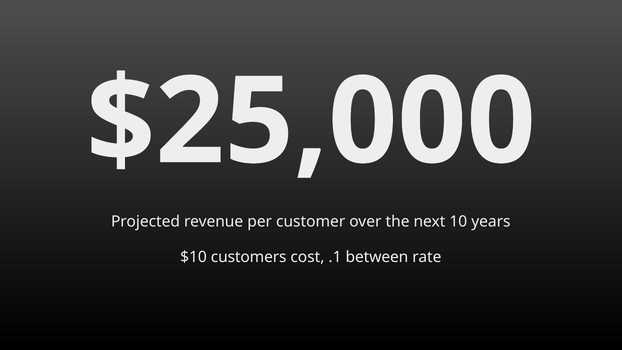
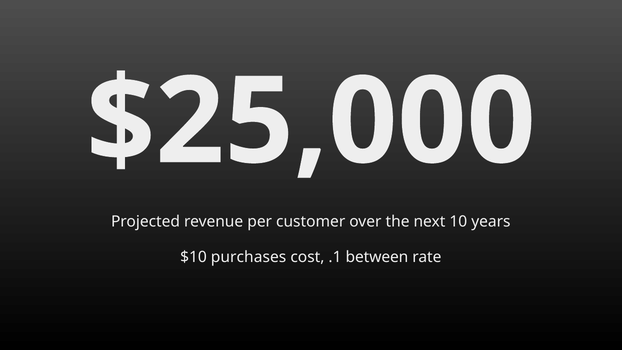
customers: customers -> purchases
